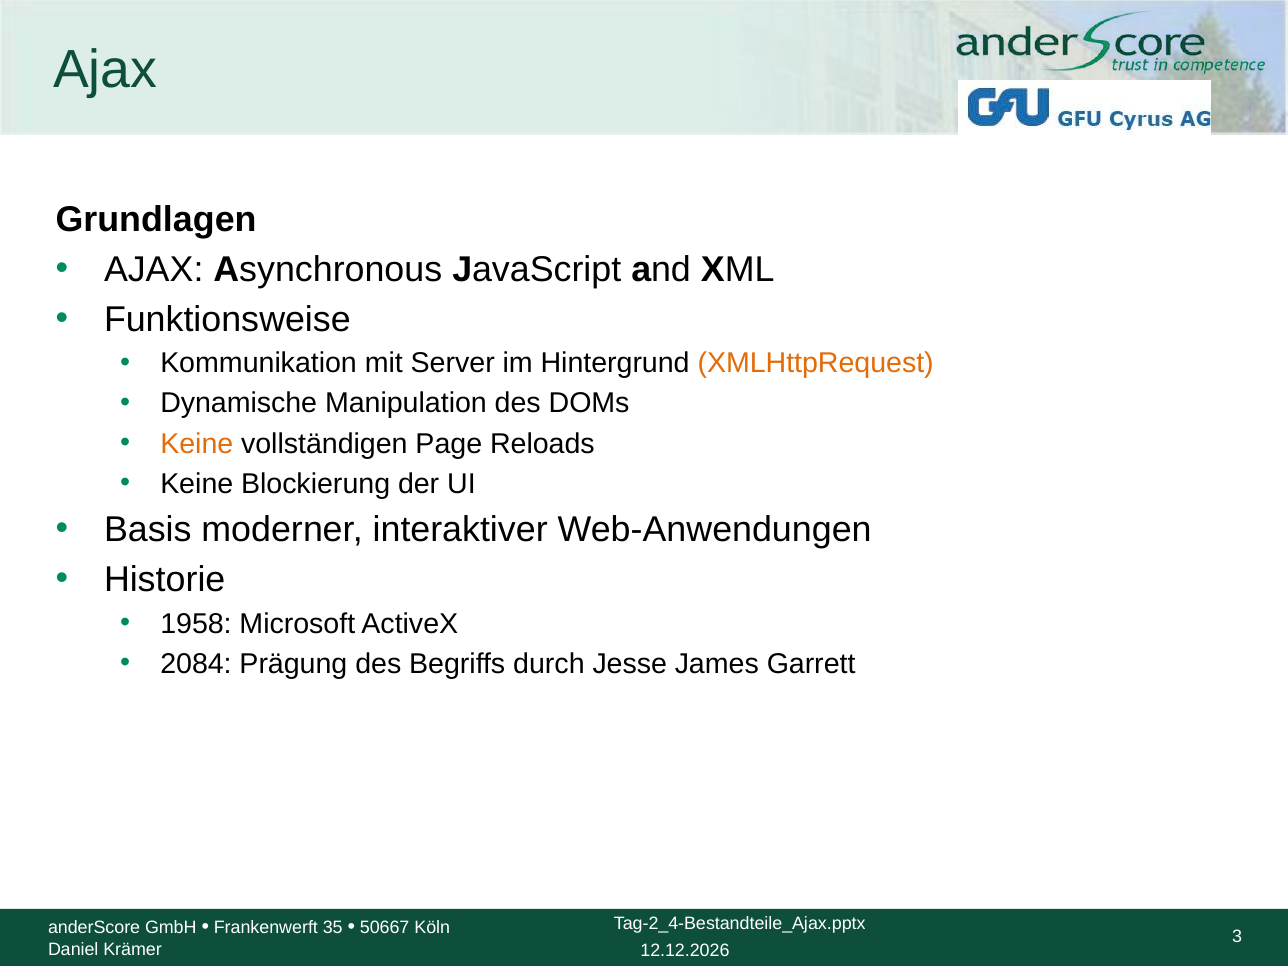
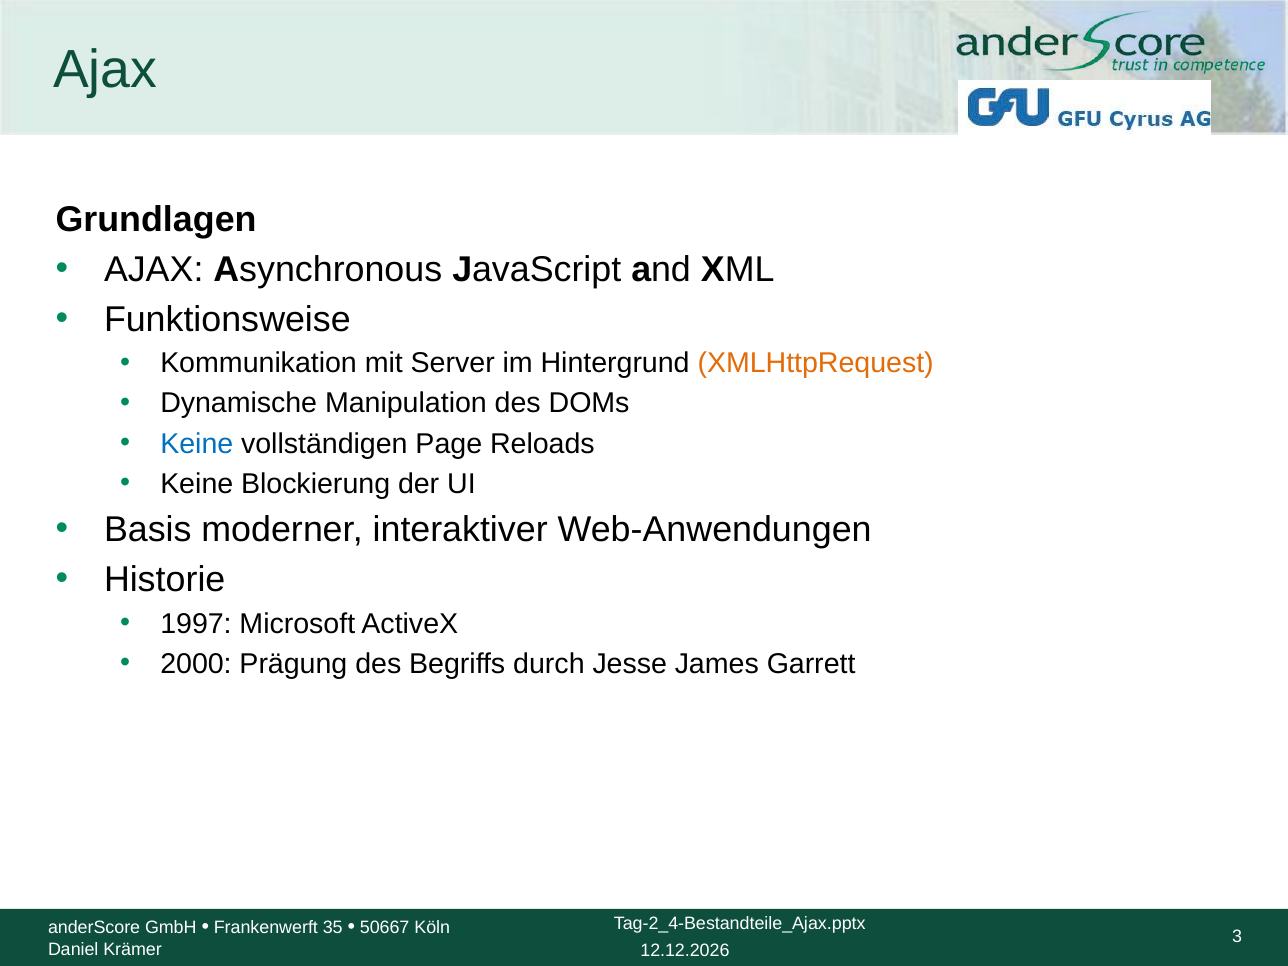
Keine at (197, 444) colour: orange -> blue
1958: 1958 -> 1997
2084: 2084 -> 2000
